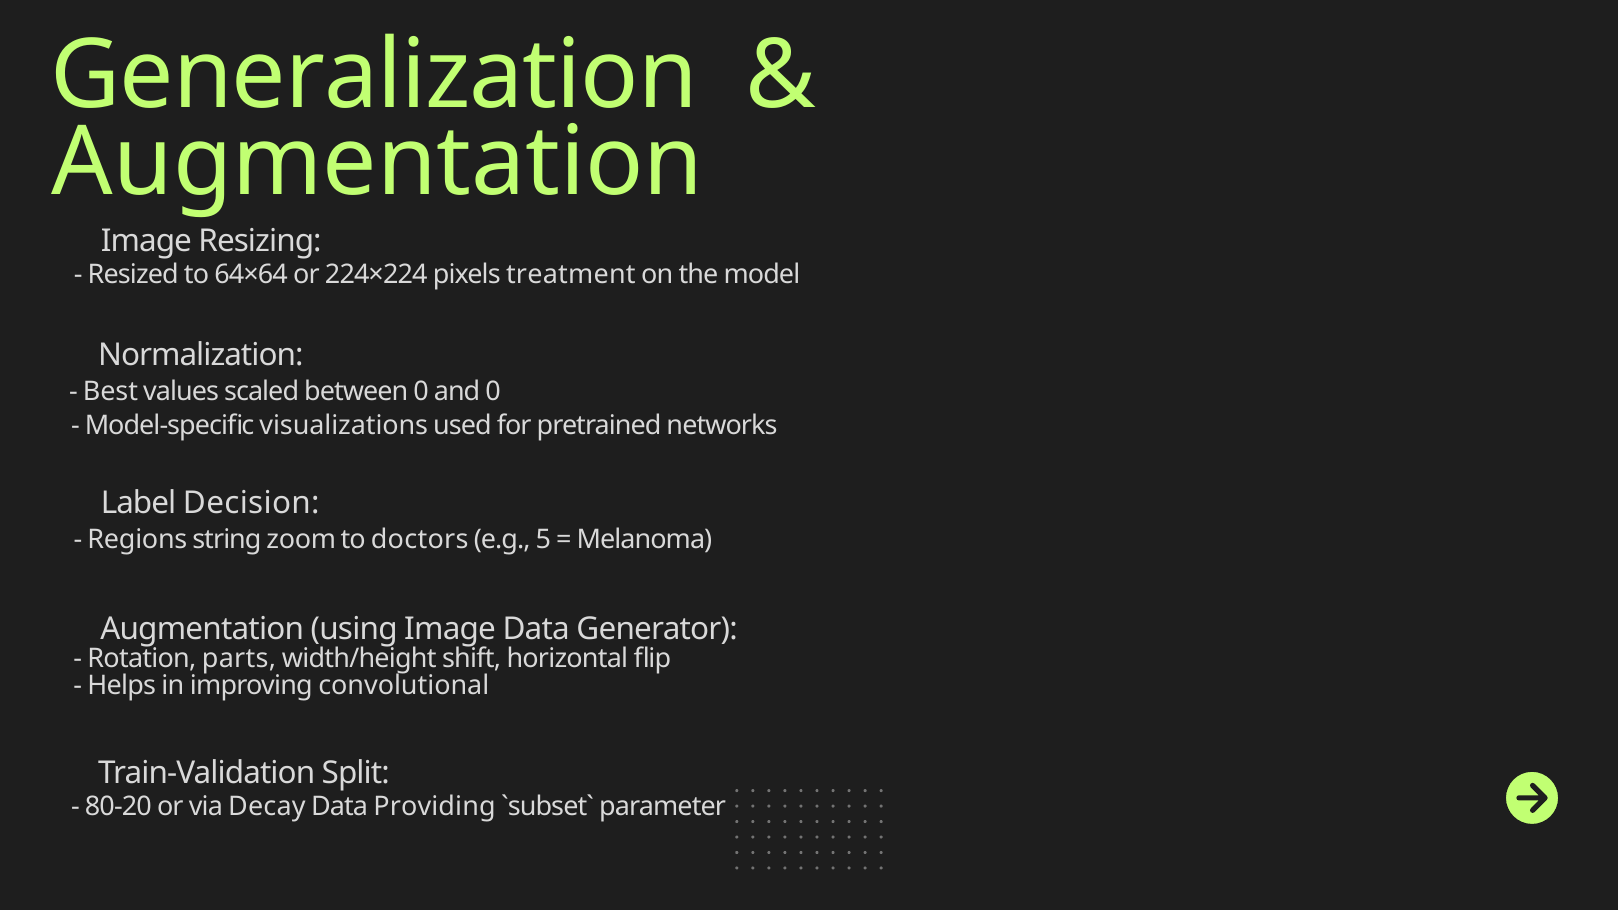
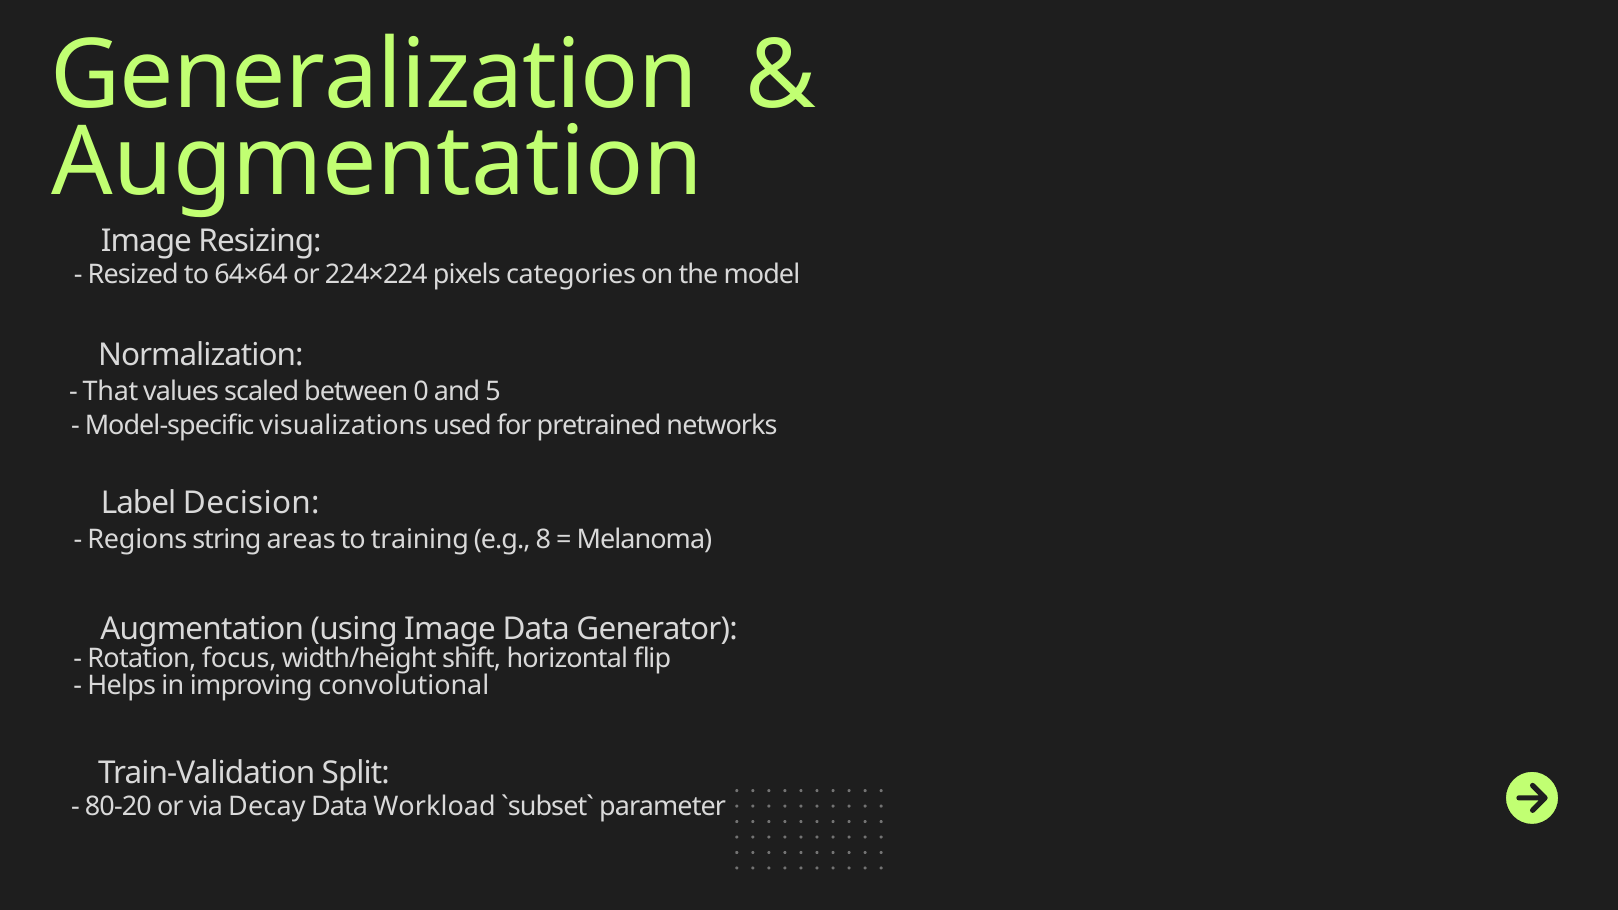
treatment: treatment -> categories
Best: Best -> That
and 0: 0 -> 5
zoom: zoom -> areas
doctors: doctors -> training
5: 5 -> 8
parts: parts -> focus
Providing: Providing -> Workload
